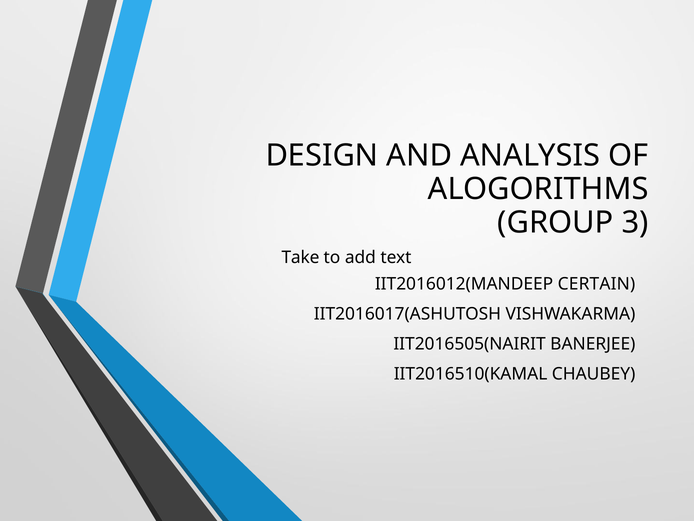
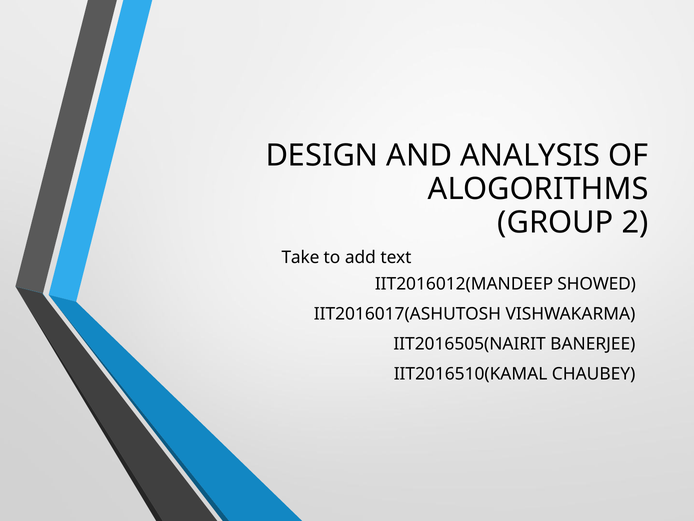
3: 3 -> 2
CERTAIN: CERTAIN -> SHOWED
